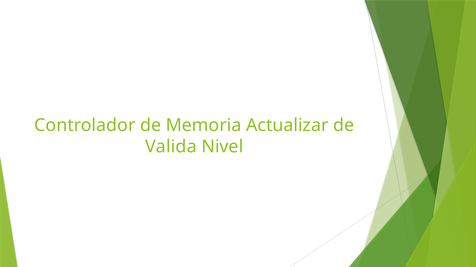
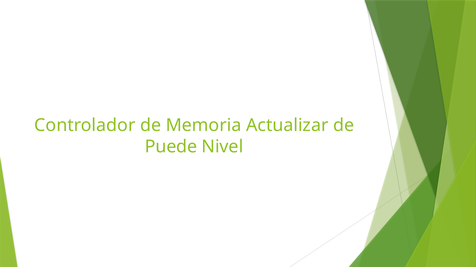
Valida: Valida -> Puede
